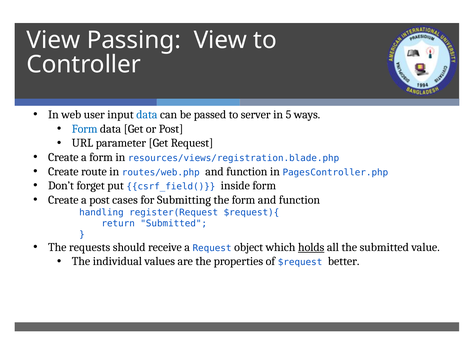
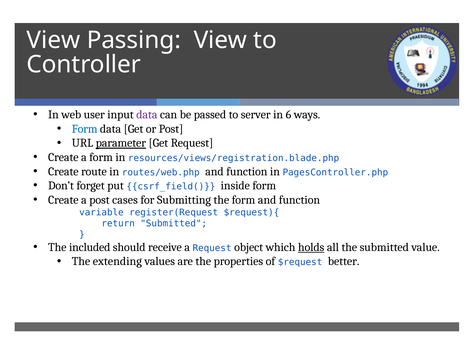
data at (147, 115) colour: blue -> purple
5: 5 -> 6
parameter underline: none -> present
handling: handling -> variable
requests: requests -> included
individual: individual -> extending
